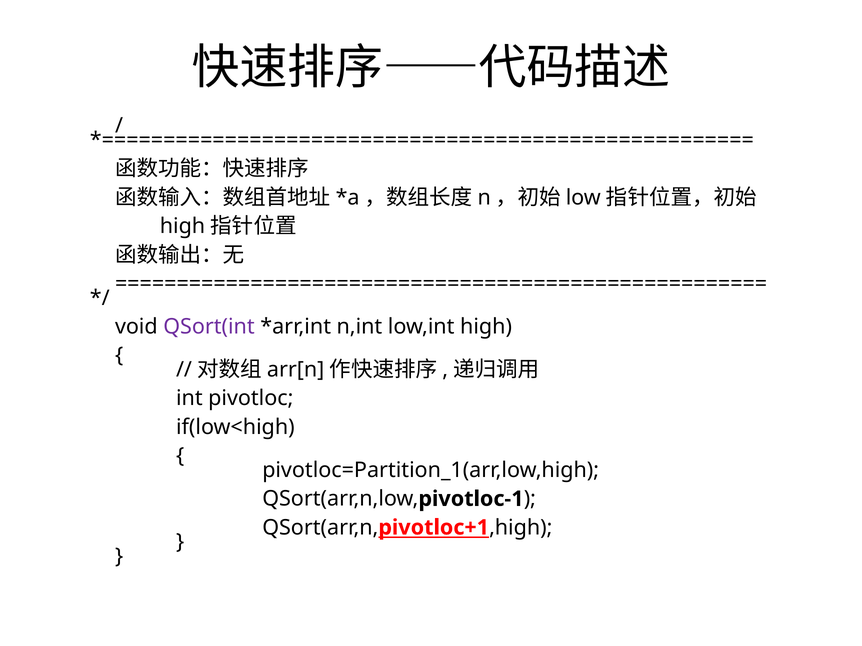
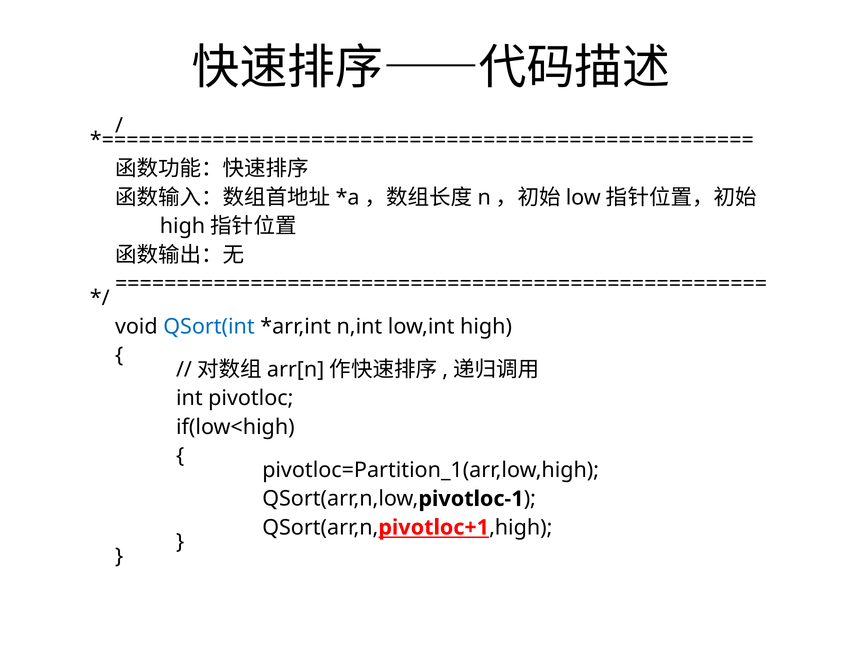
QSort(int colour: purple -> blue
